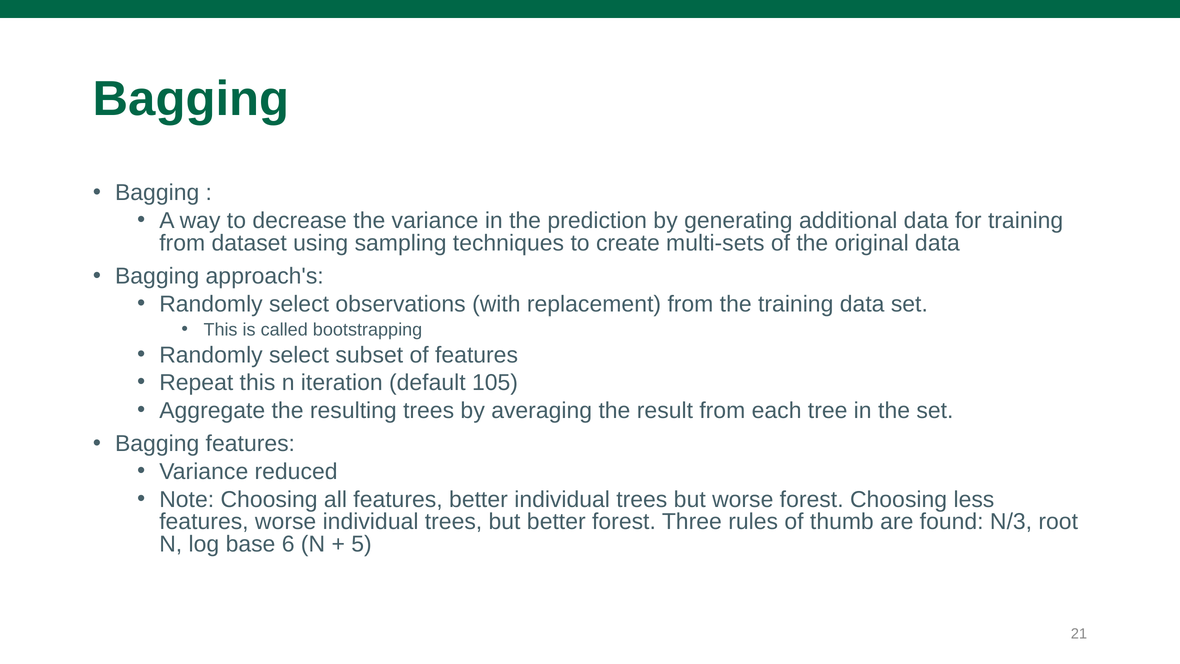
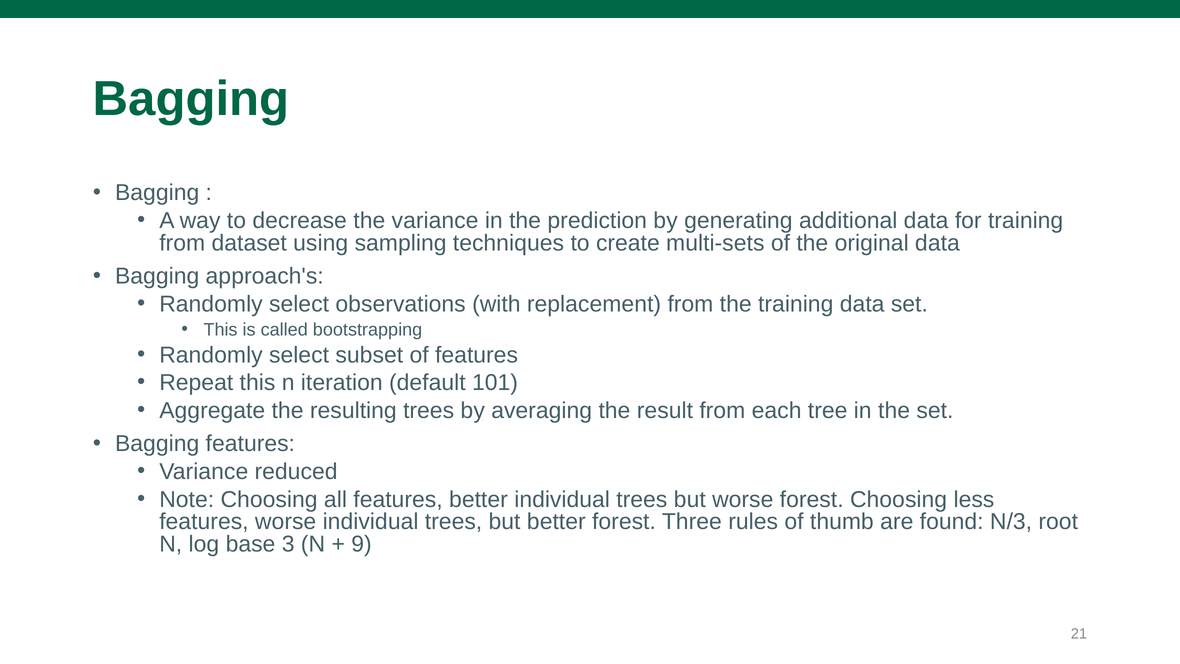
105: 105 -> 101
6: 6 -> 3
5: 5 -> 9
